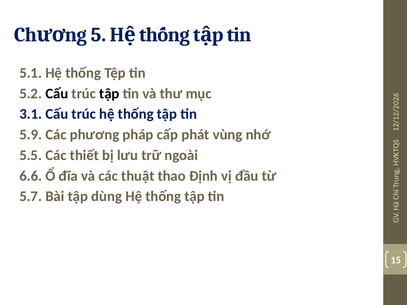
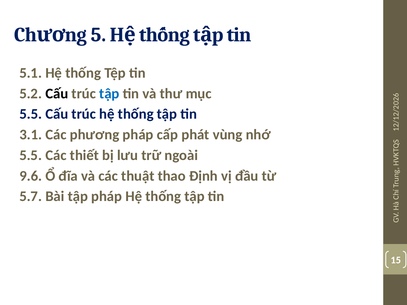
tập at (109, 94) colour: black -> blue
3.1 at (31, 114): 3.1 -> 5.5
5.9: 5.9 -> 3.1
6.6: 6.6 -> 9.6
tập dùng: dùng -> pháp
